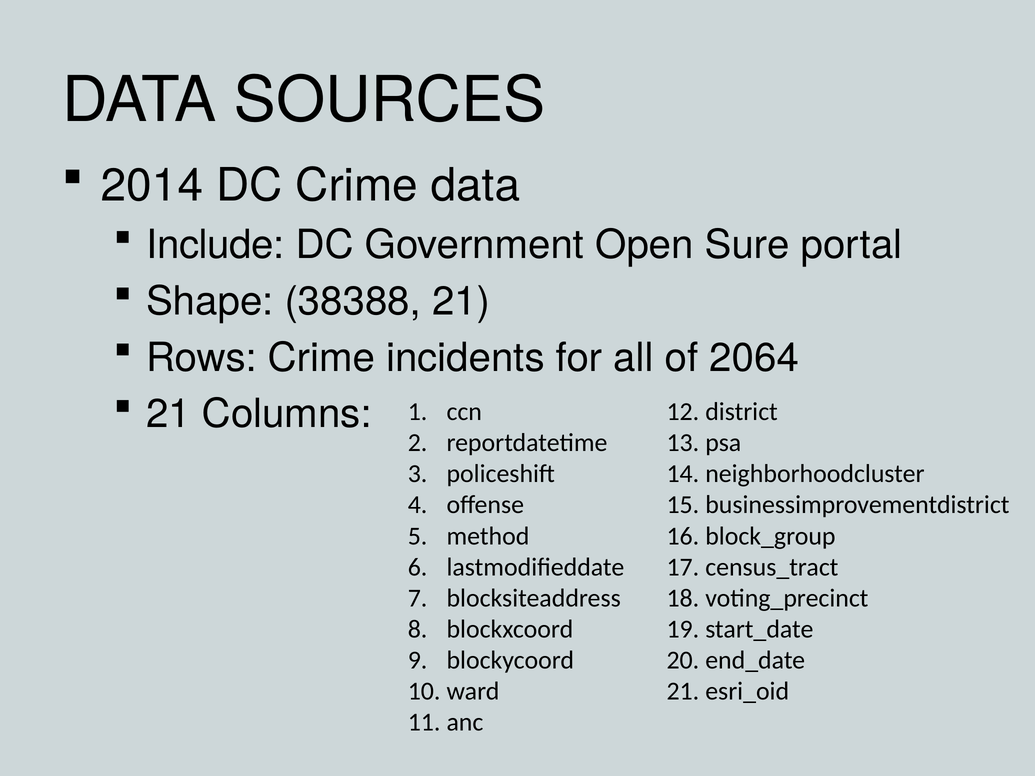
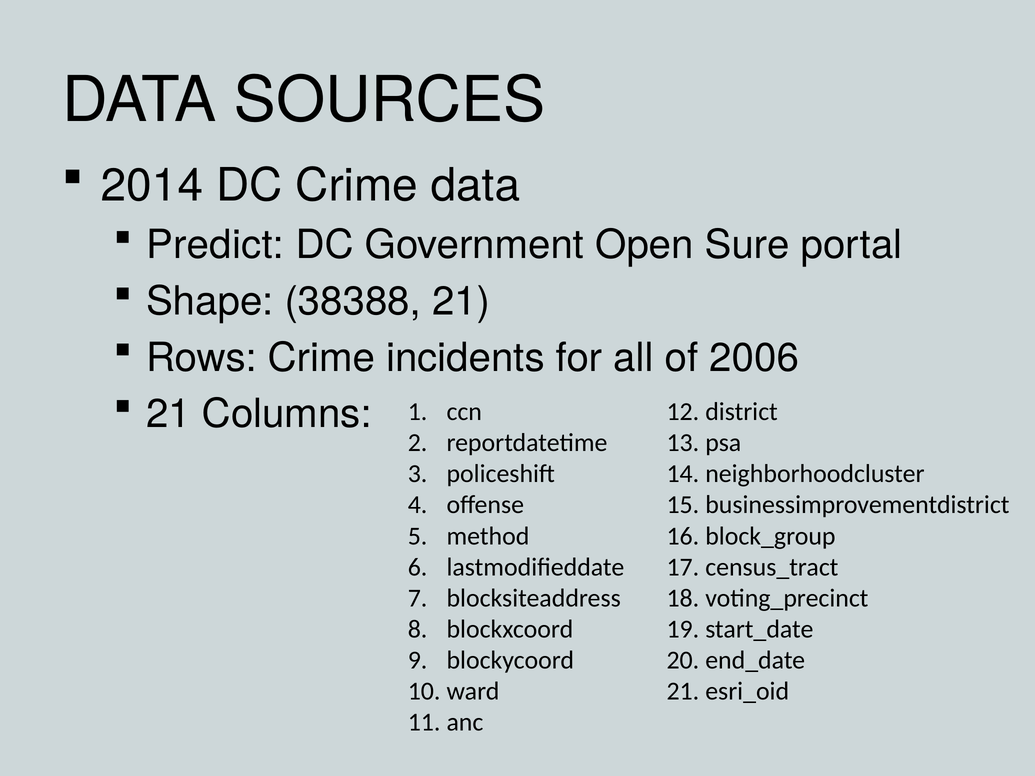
Include: Include -> Predict
2064: 2064 -> 2006
